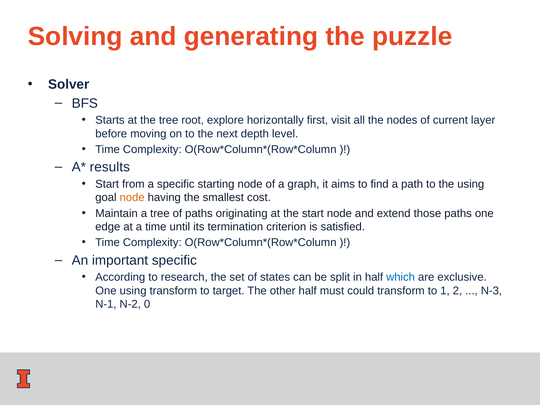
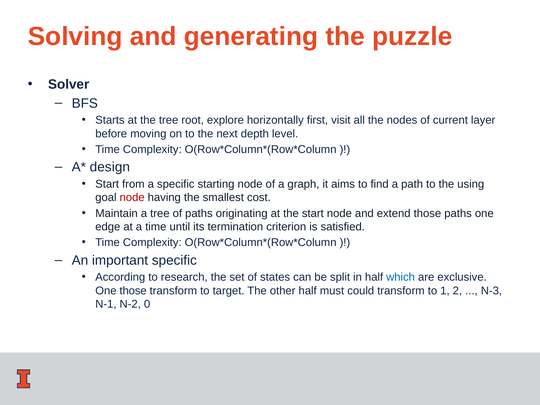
results: results -> design
node at (132, 198) colour: orange -> red
One using: using -> those
